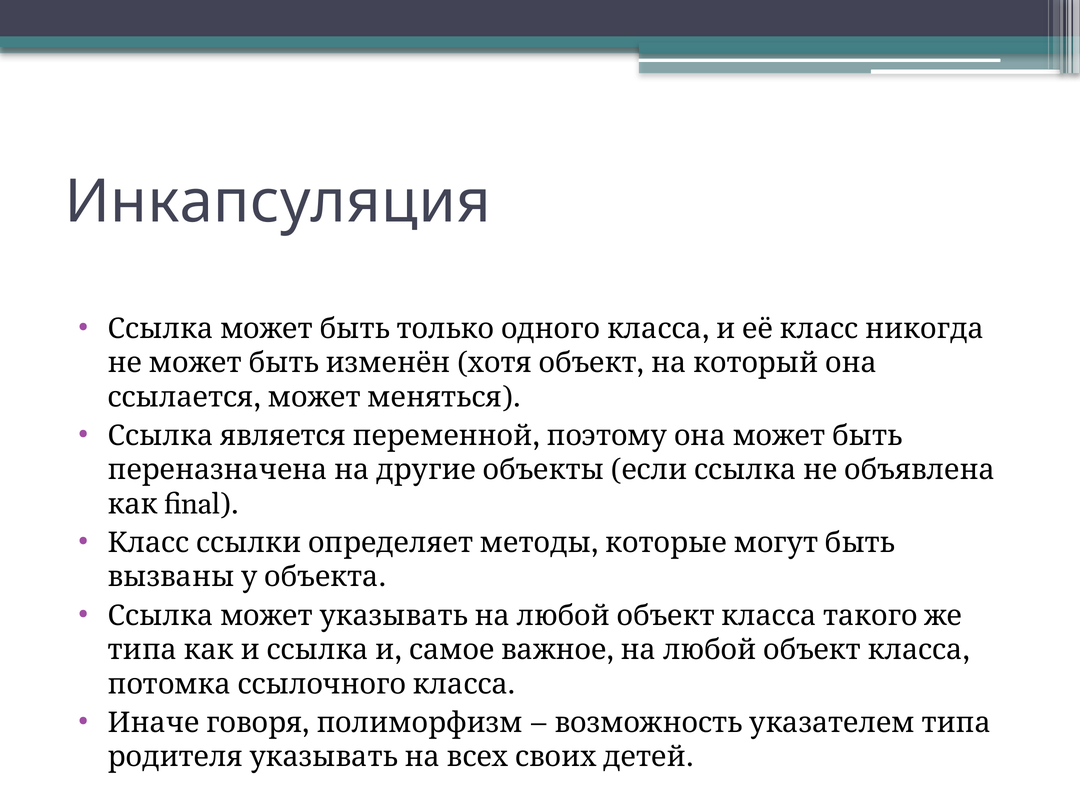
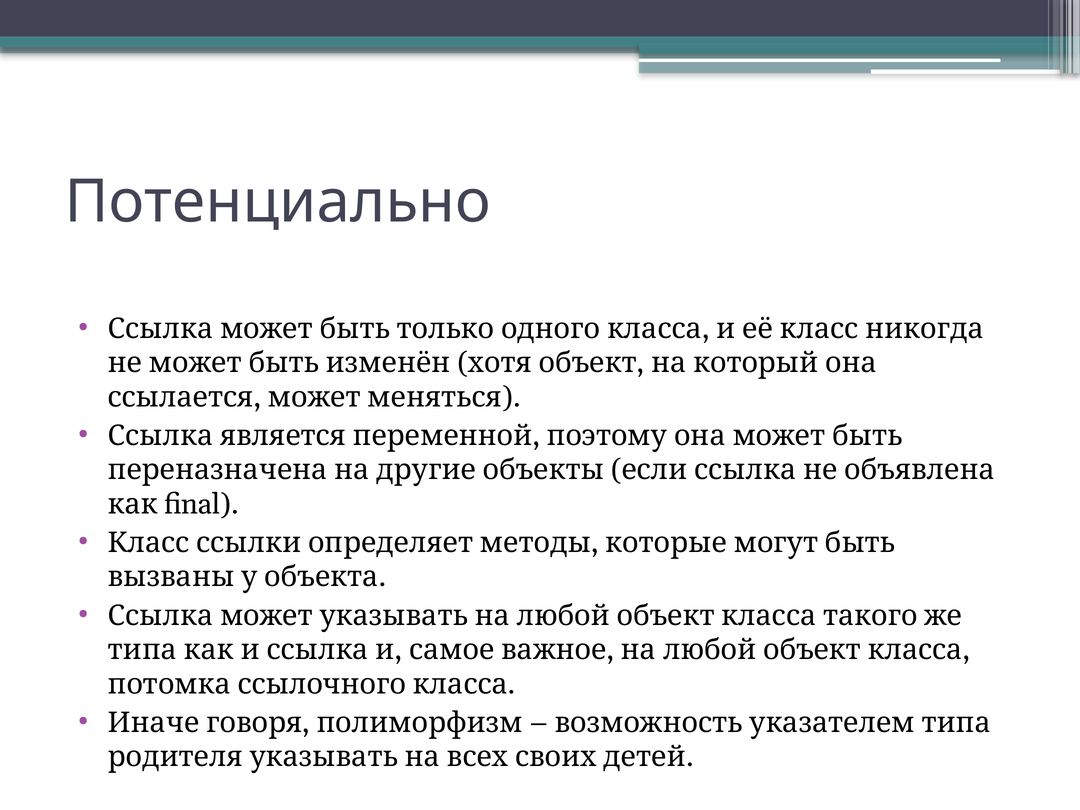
Инкапсуляция: Инкапсуляция -> Потенциально
